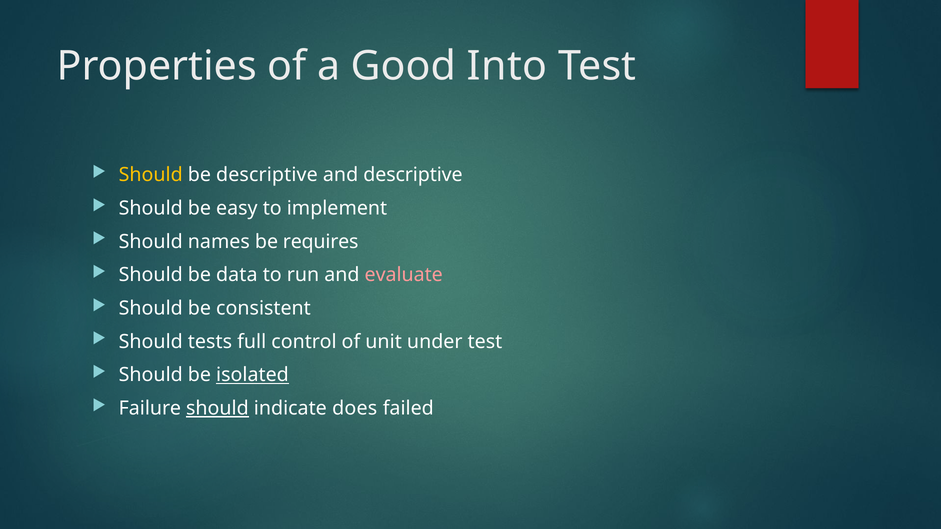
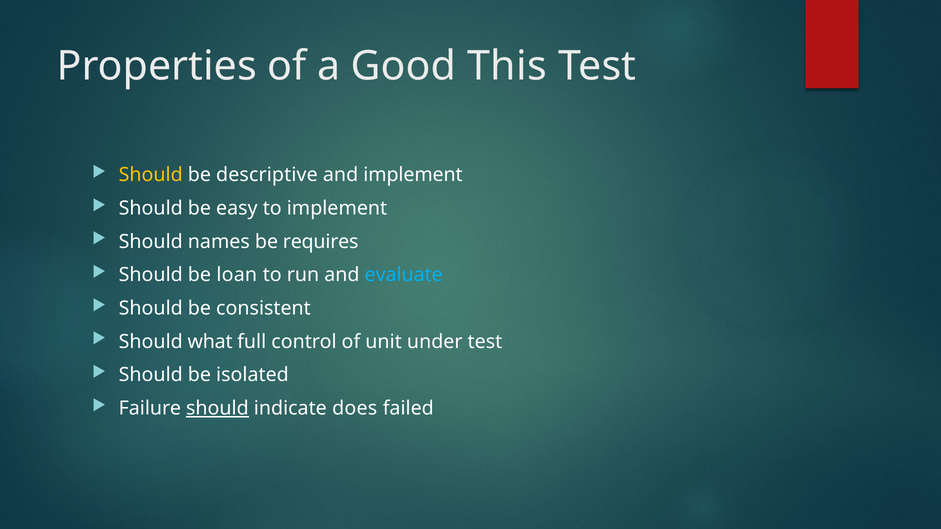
Into: Into -> This
and descriptive: descriptive -> implement
data: data -> loan
evaluate colour: pink -> light blue
tests: tests -> what
isolated underline: present -> none
